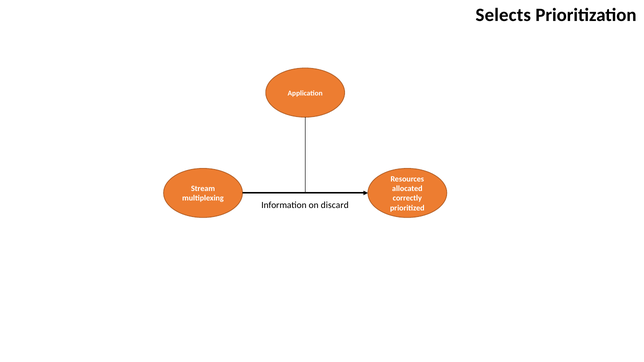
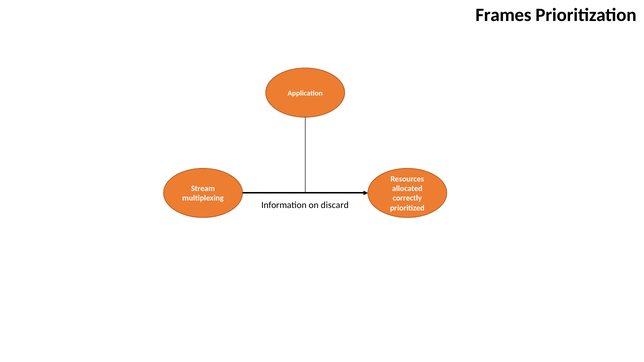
Selects: Selects -> Frames
